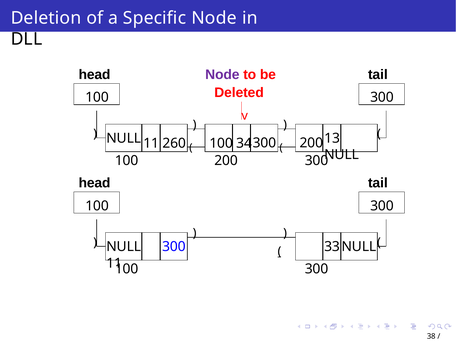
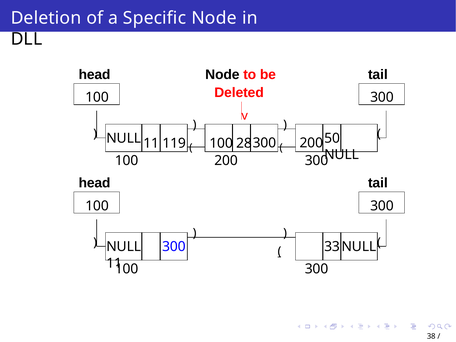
Node at (222, 75) colour: purple -> black
13: 13 -> 50
260: 260 -> 119
34: 34 -> 28
